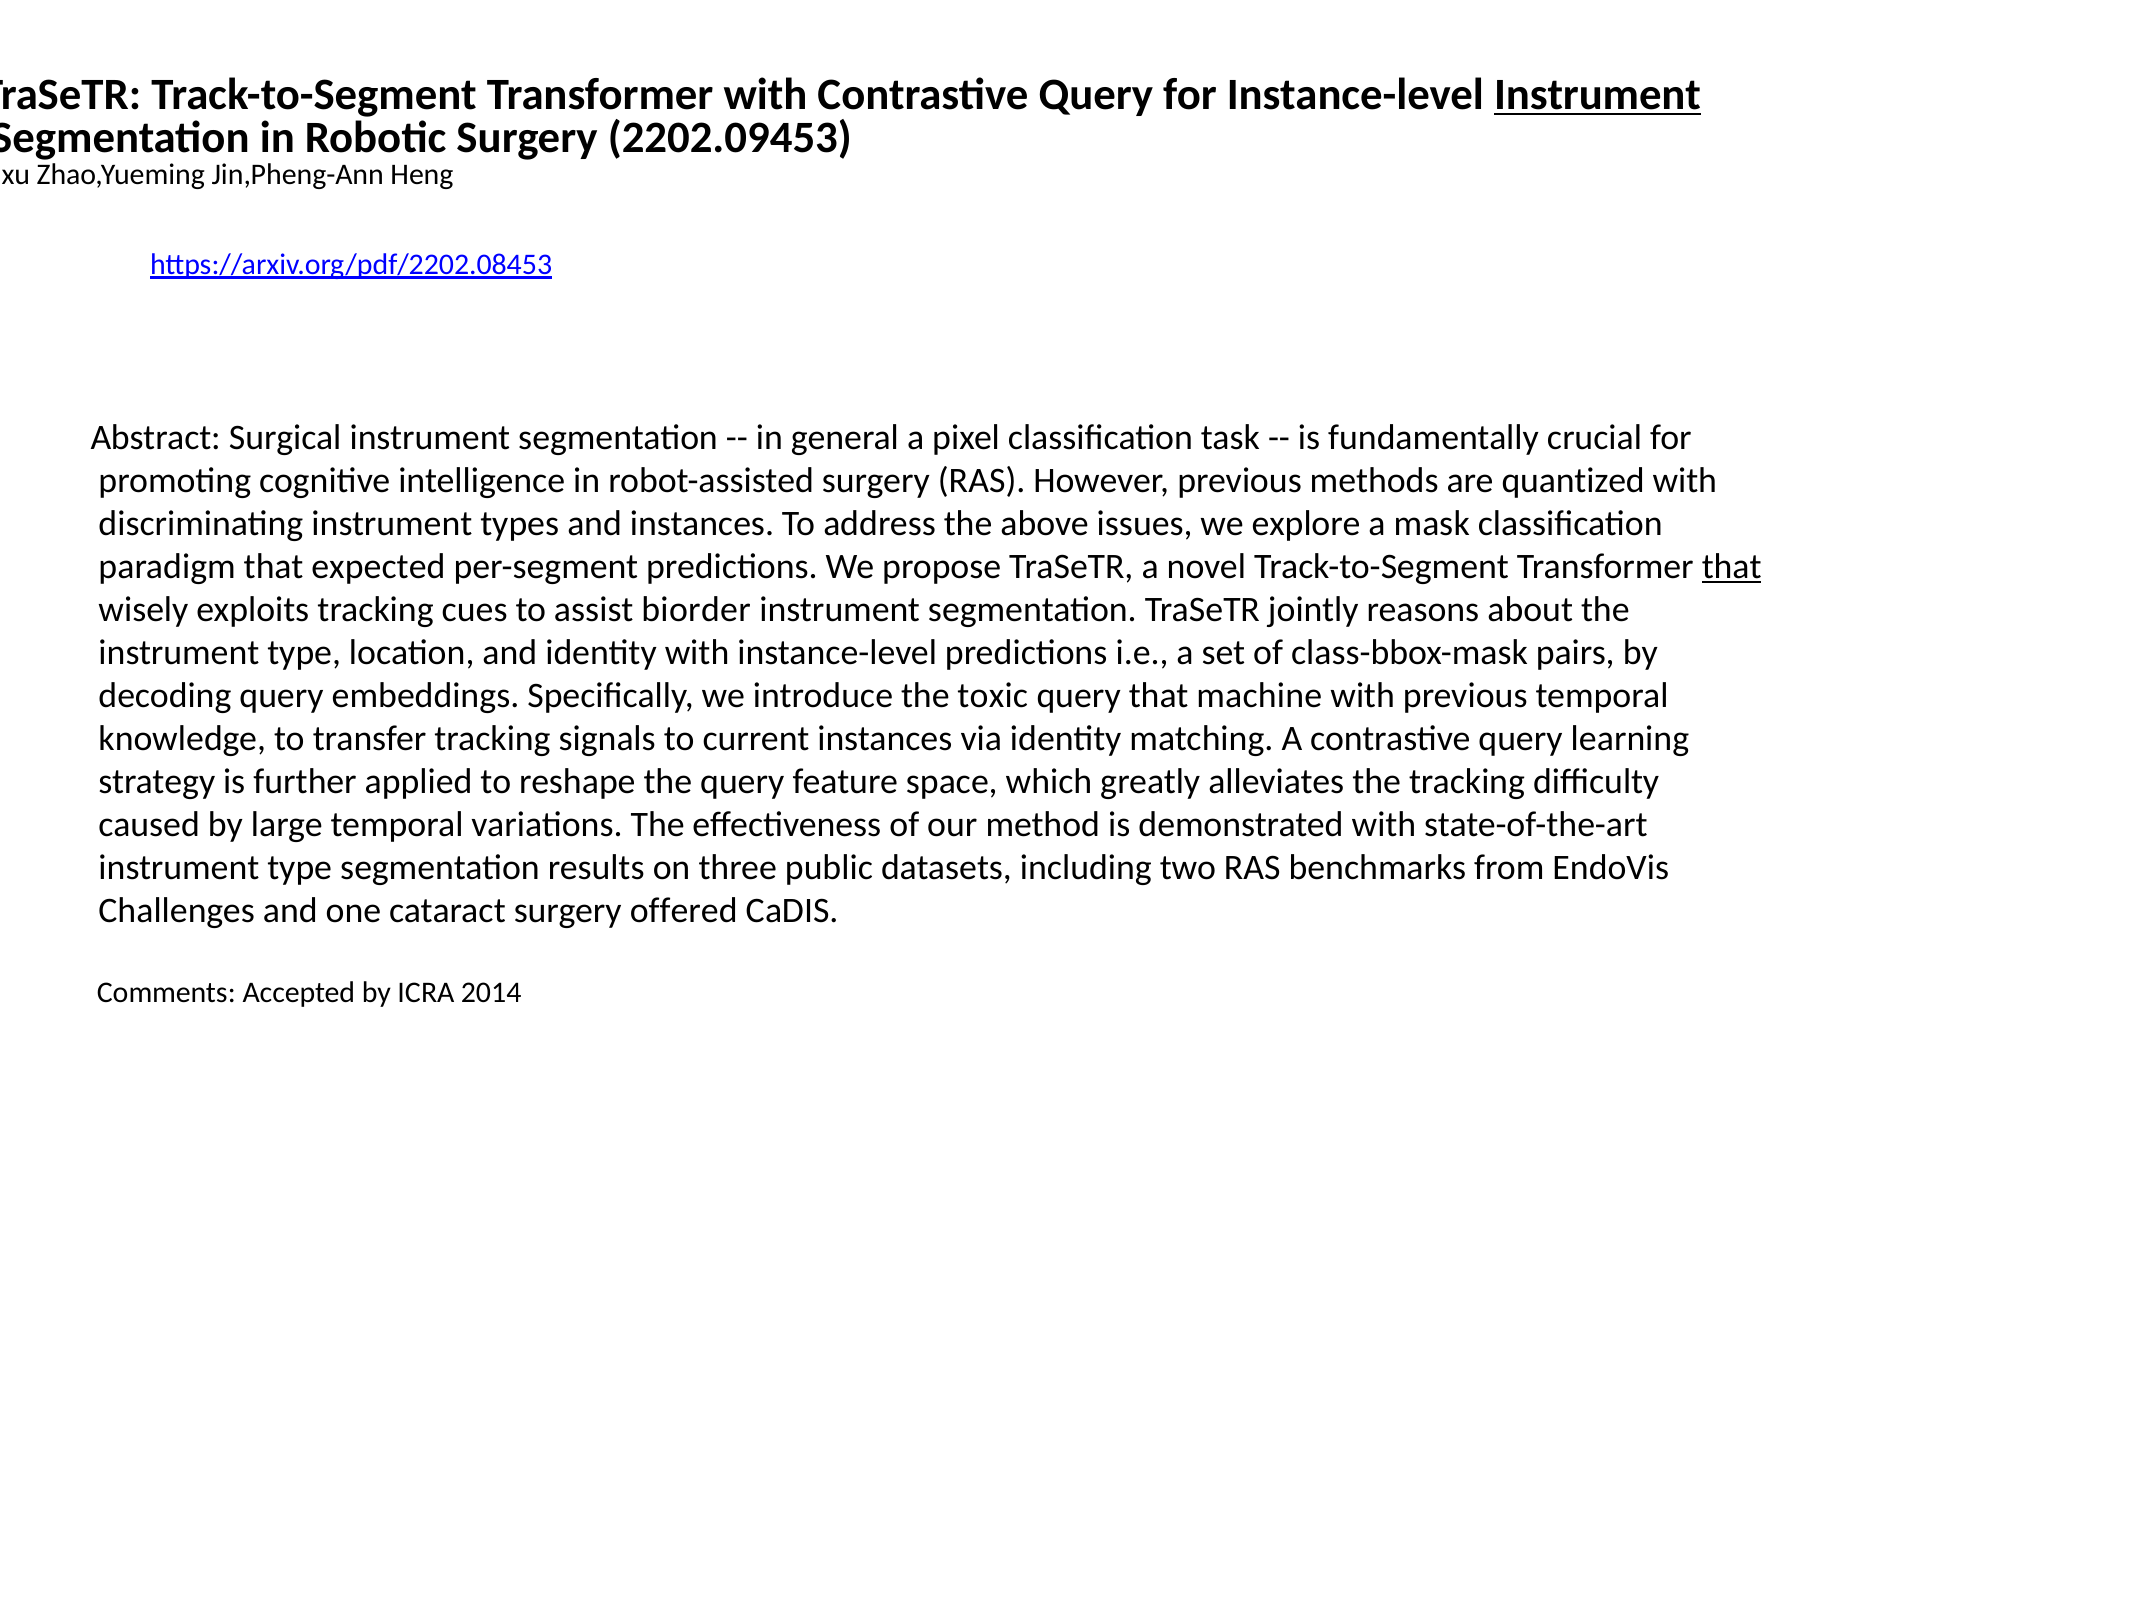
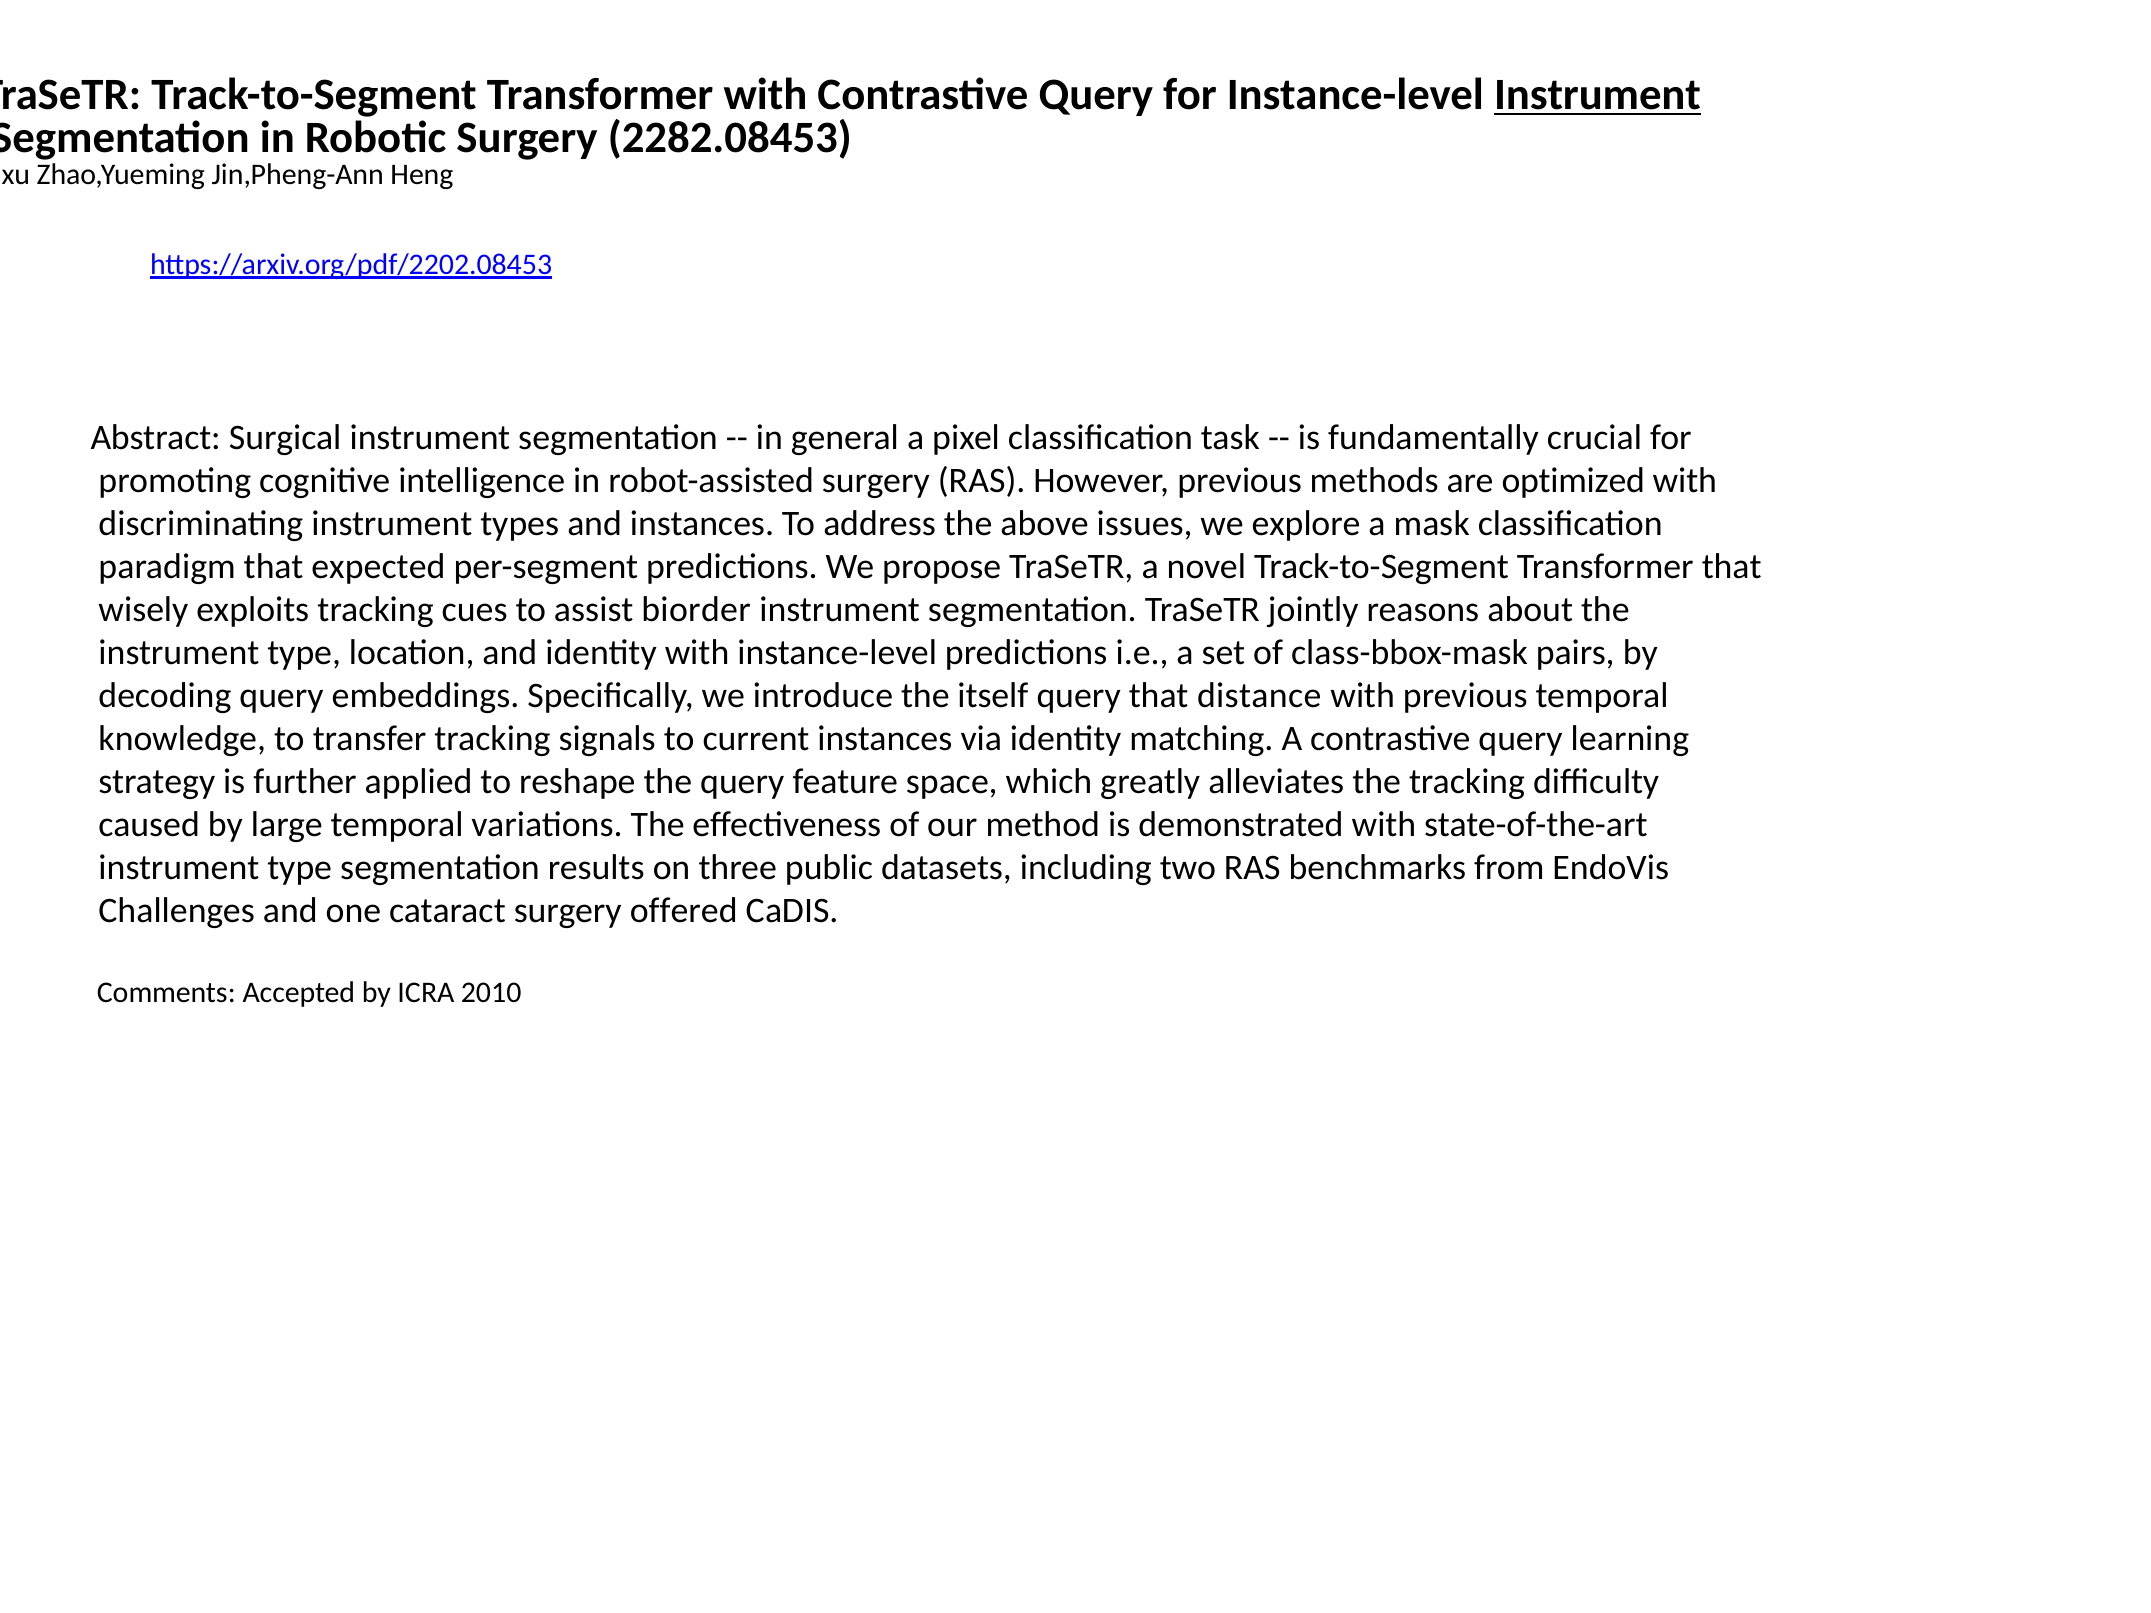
2202.09453: 2202.09453 -> 2282.08453
quantized: quantized -> optimized
that at (1732, 567) underline: present -> none
toxic: toxic -> itself
machine: machine -> distance
2014: 2014 -> 2010
